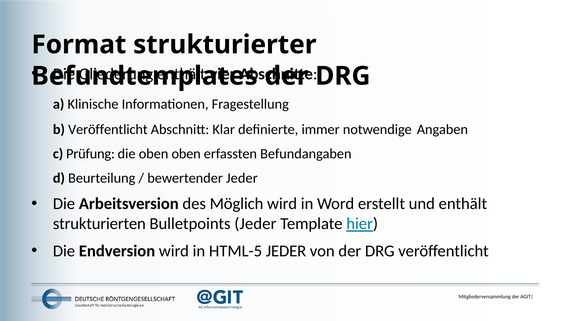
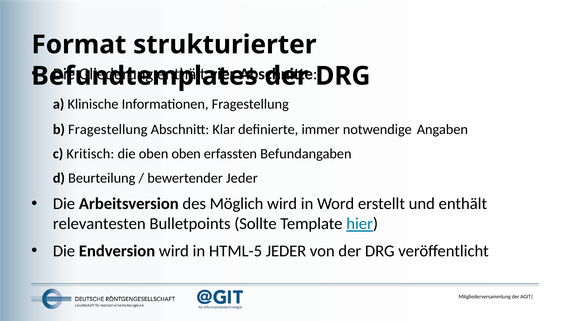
b Veröffentlicht: Veröffentlicht -> Fragestellung
Prüfung: Prüfung -> Kritisch
strukturierten: strukturierten -> relevantesten
Bulletpoints Jeder: Jeder -> Sollte
